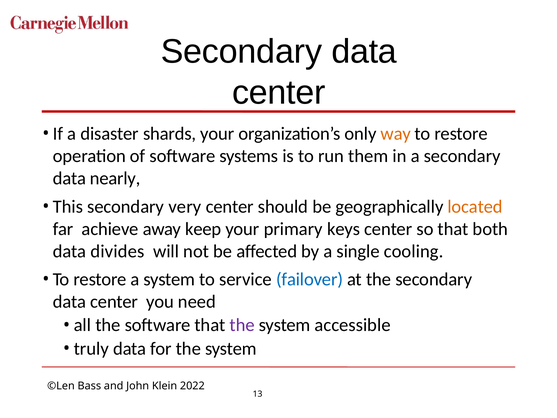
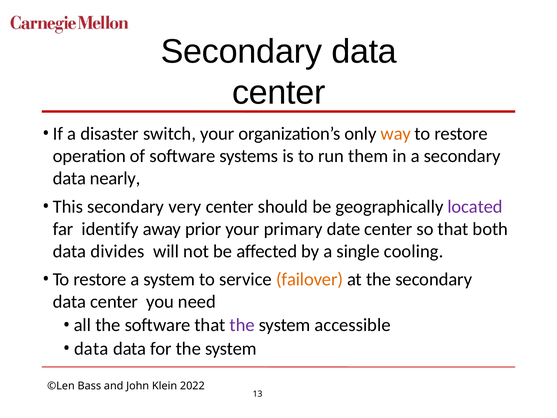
shards: shards -> switch
located colour: orange -> purple
achieve: achieve -> identify
keep: keep -> prior
keys: keys -> date
failover colour: blue -> orange
truly at (91, 348): truly -> data
